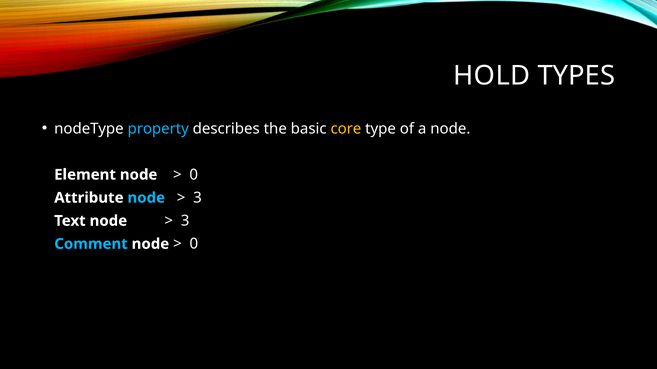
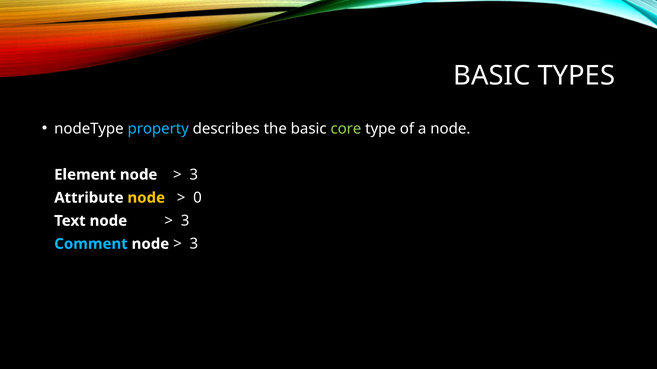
HOLD at (492, 76): HOLD -> BASIC
core colour: yellow -> light green
0 at (194, 175): 0 -> 3
node at (146, 198) colour: light blue -> yellow
3 at (197, 198): 3 -> 0
0 at (194, 244): 0 -> 3
